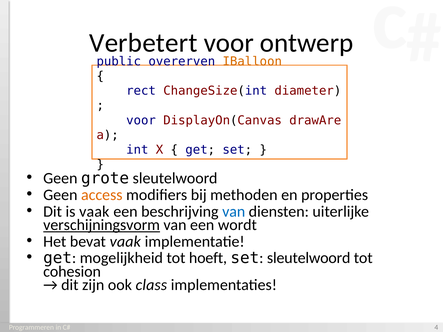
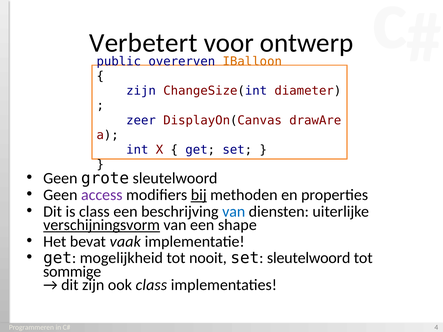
rect at (141, 91): rect -> zijn
voor at (141, 120): voor -> zeer
access colour: orange -> purple
bij underline: none -> present
is vaak: vaak -> class
wordt: wordt -> shape
hoeft: hoeft -> nooit
cohesion: cohesion -> sommige
